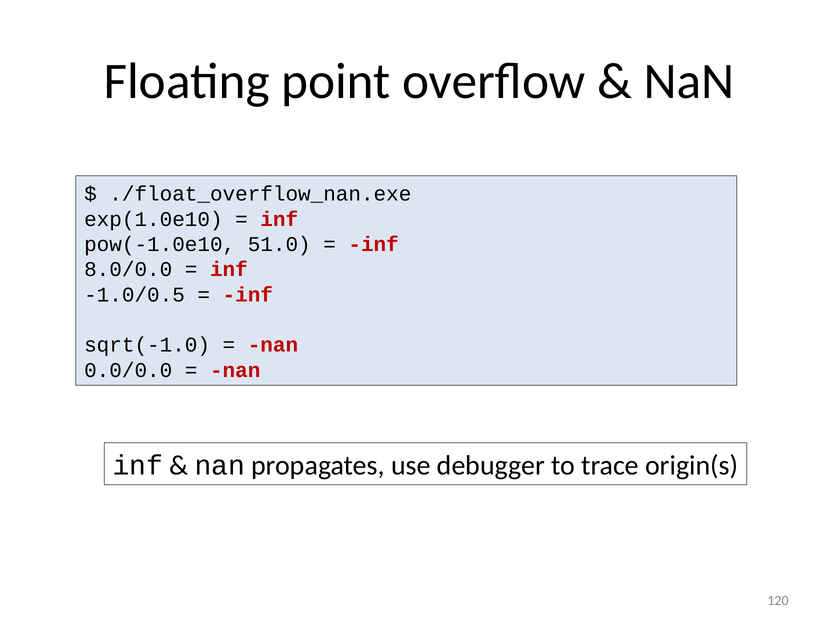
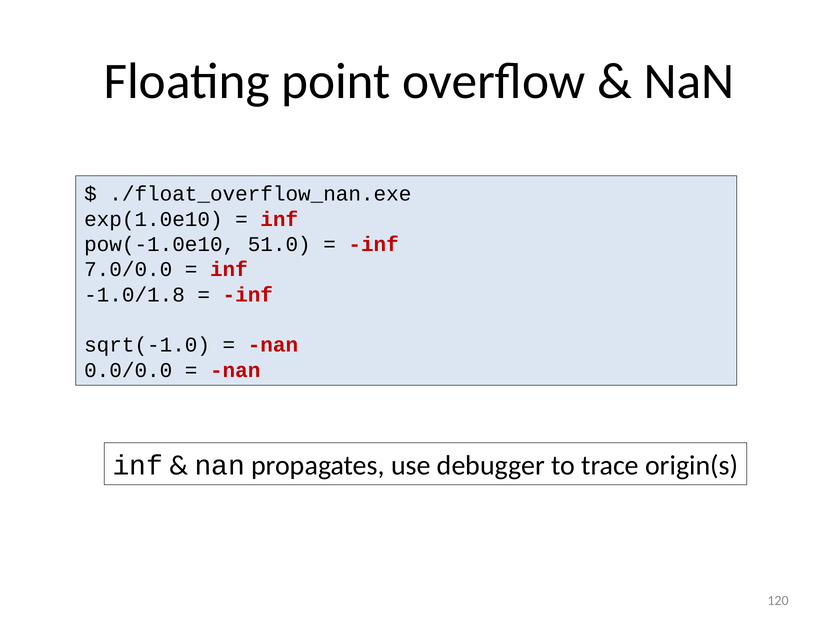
8.0/0.0: 8.0/0.0 -> 7.0/0.0
-1.0/0.5: -1.0/0.5 -> -1.0/1.8
